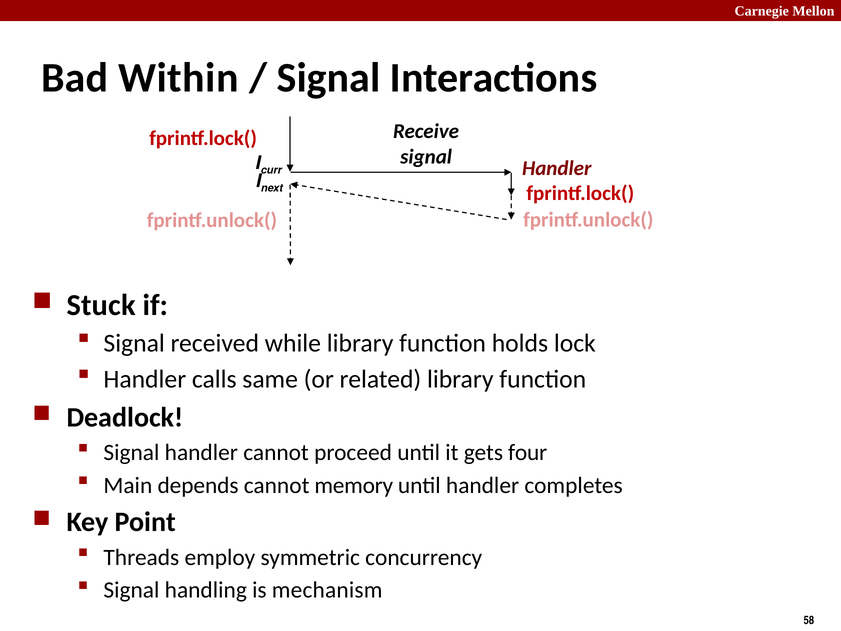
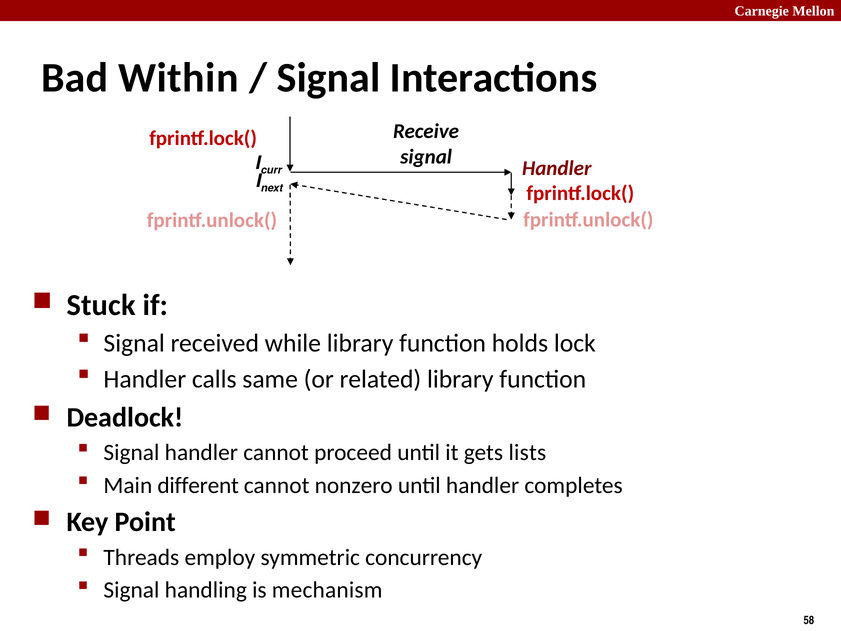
four: four -> lists
depends: depends -> different
memory: memory -> nonzero
